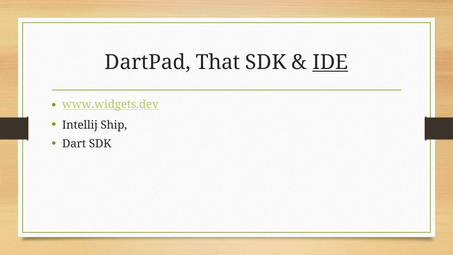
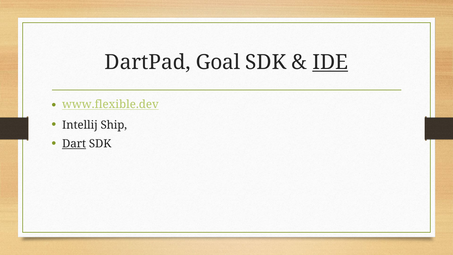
That: That -> Goal
www.widgets.dev: www.widgets.dev -> www.flexible.dev
Dart underline: none -> present
